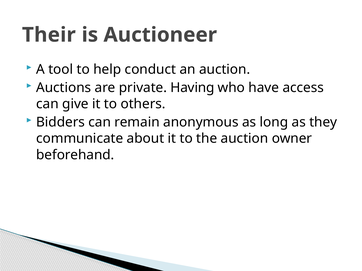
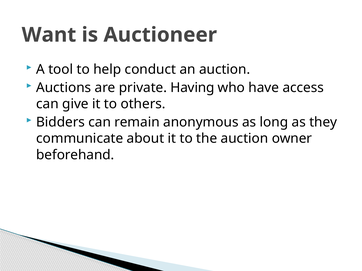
Their: Their -> Want
